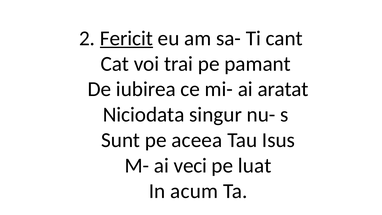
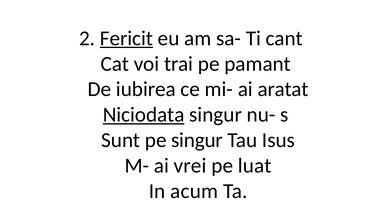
Niciodata underline: none -> present
pe aceea: aceea -> singur
veci: veci -> vrei
